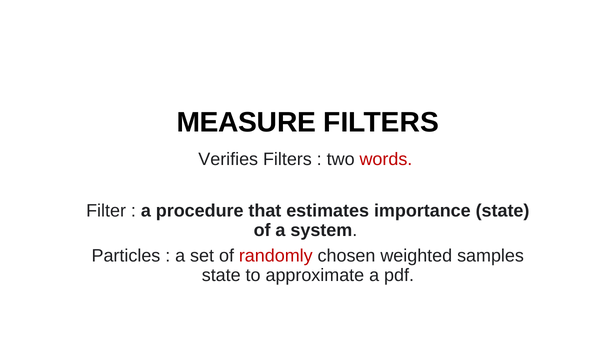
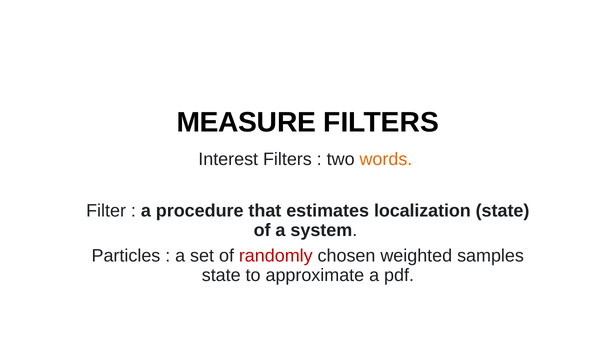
Verifies: Verifies -> Interest
words colour: red -> orange
importance: importance -> localization
